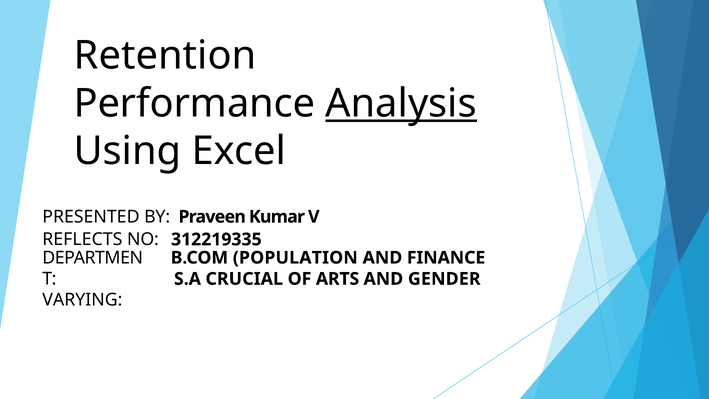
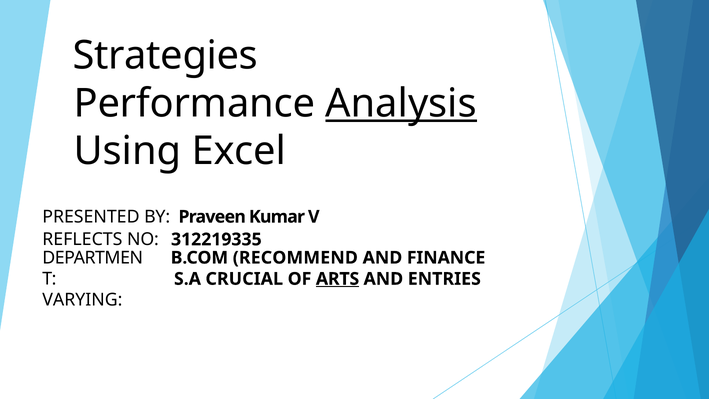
Retention: Retention -> Strategies
POPULATION: POPULATION -> RECOMMEND
ARTS underline: none -> present
GENDER: GENDER -> ENTRIES
